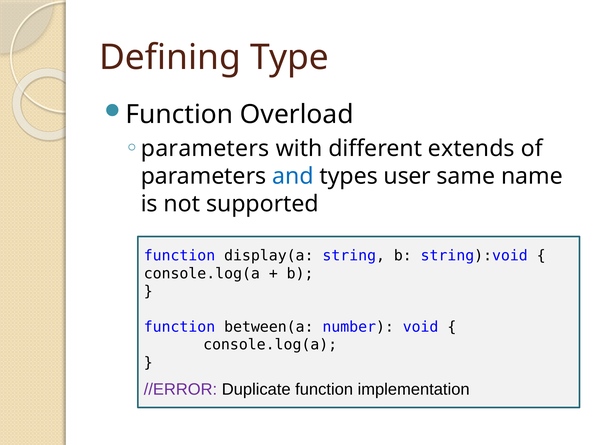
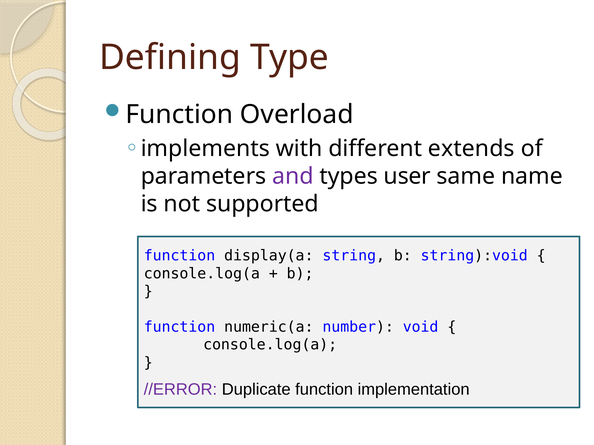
parameters at (205, 149): parameters -> implements
and colour: blue -> purple
between(a: between(a -> numeric(a
